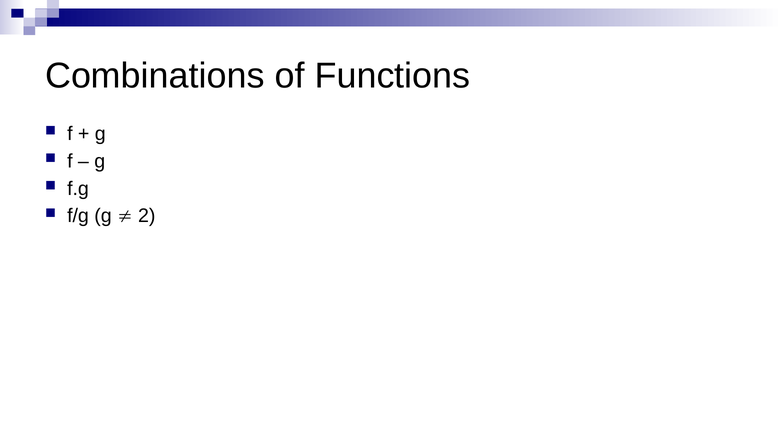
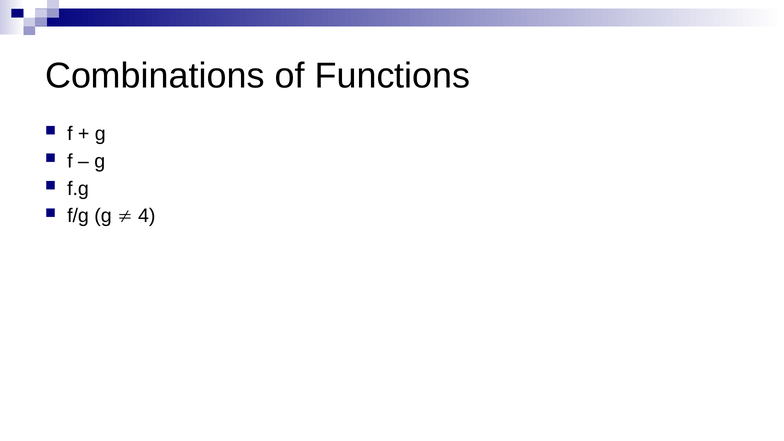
2: 2 -> 4
